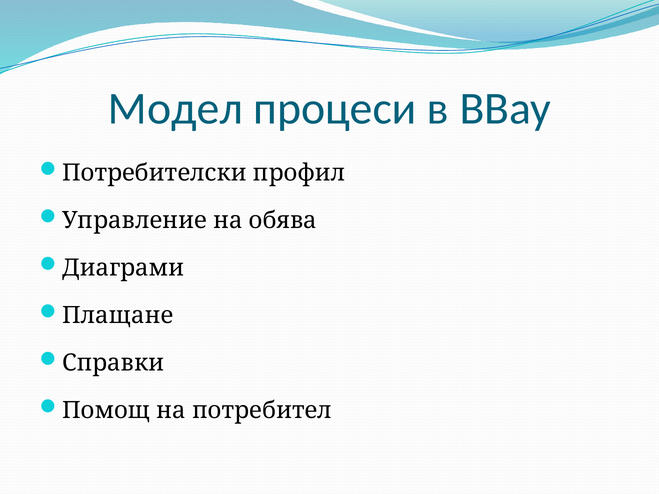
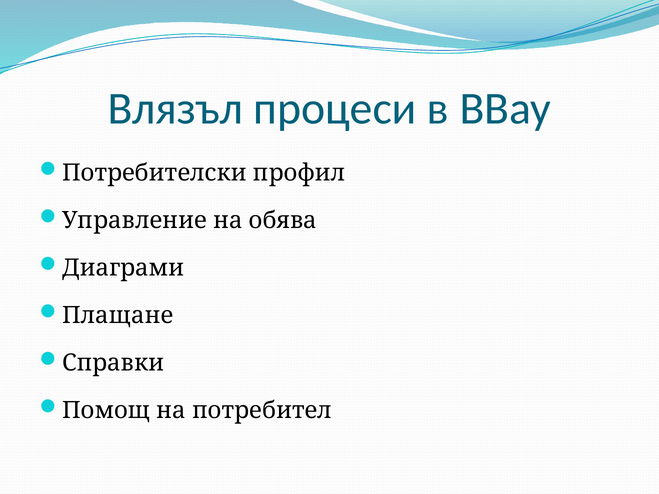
Модел: Модел -> Влязъл
